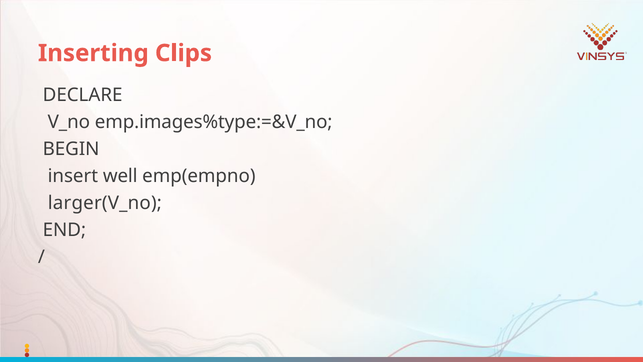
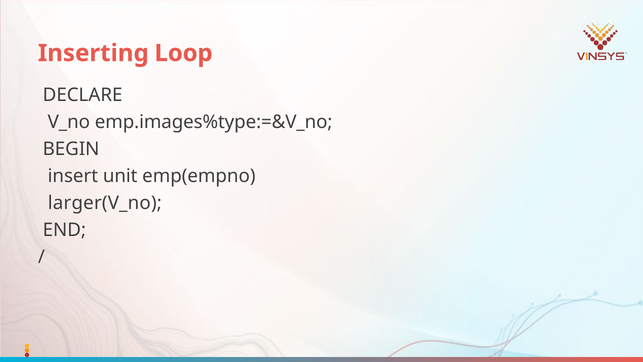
Clips: Clips -> Loop
well: well -> unit
